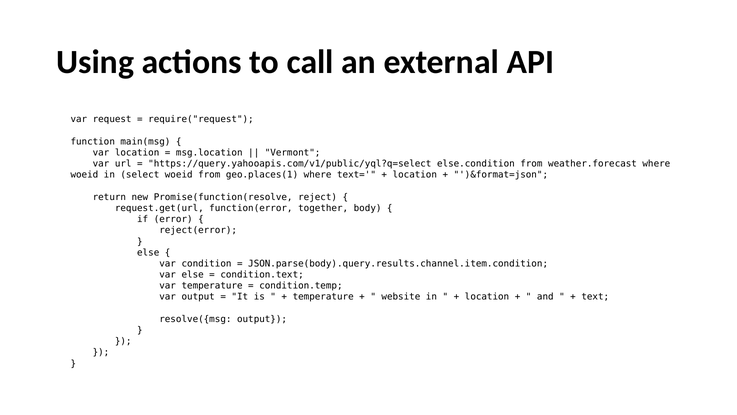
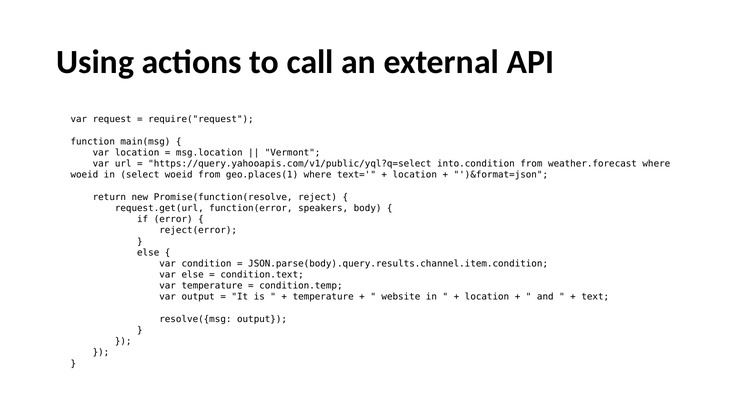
else.condition: else.condition -> into.condition
together: together -> speakers
